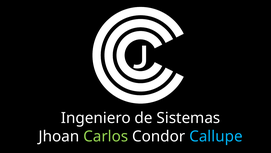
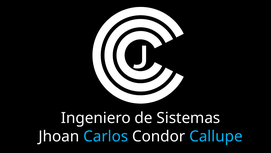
Carlos colour: light green -> light blue
